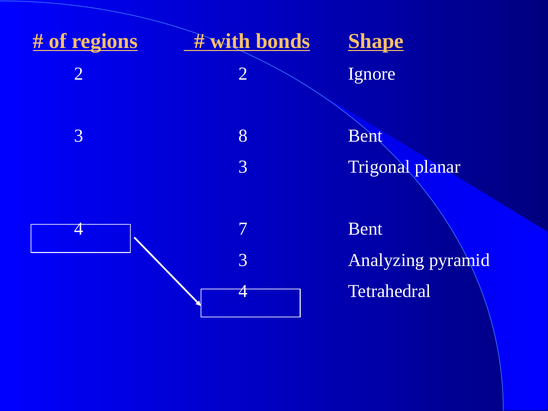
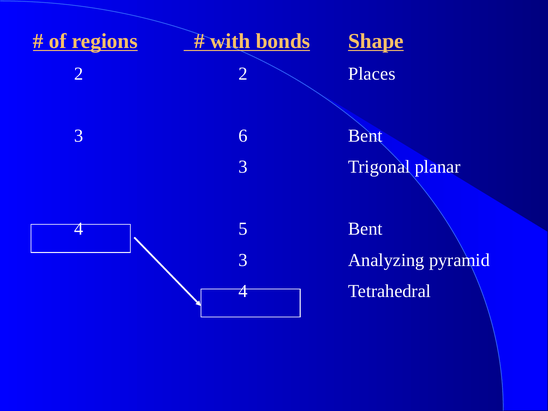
Ignore: Ignore -> Places
8: 8 -> 6
7: 7 -> 5
